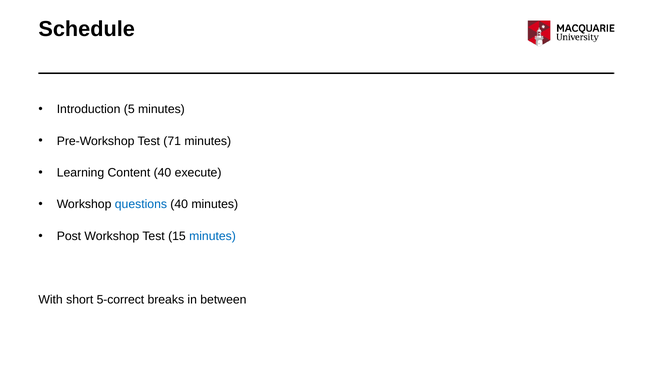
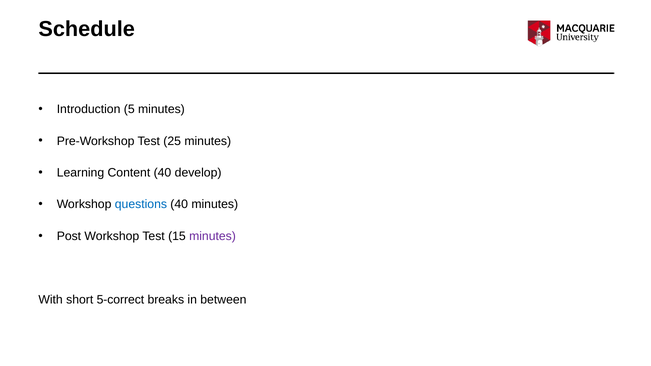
71: 71 -> 25
execute: execute -> develop
minutes at (212, 236) colour: blue -> purple
